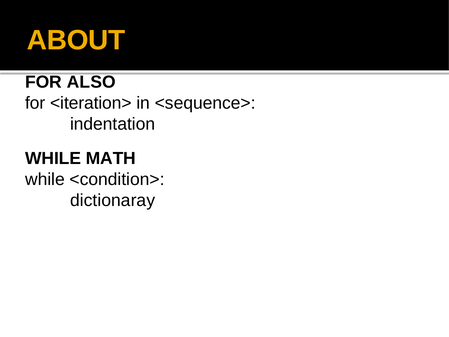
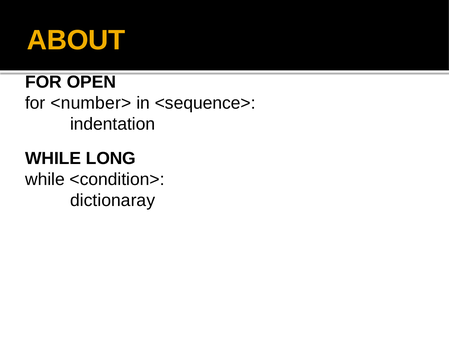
ALSO: ALSO -> OPEN
<iteration>: <iteration> -> <number>
MATH: MATH -> LONG
